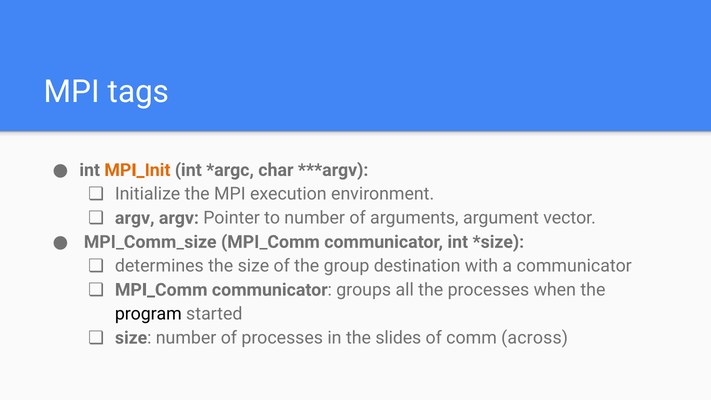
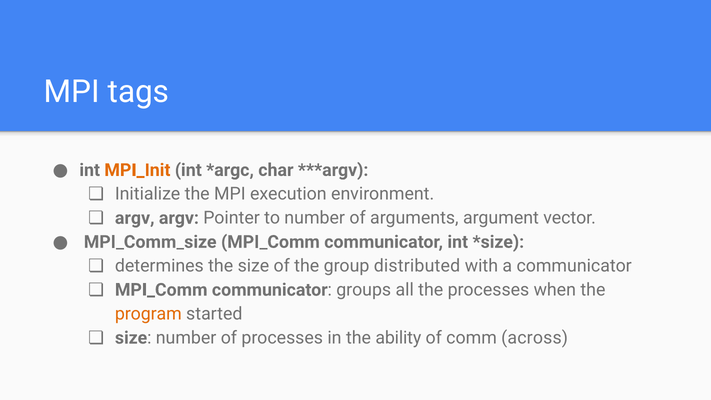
destination: destination -> distributed
program colour: black -> orange
slides: slides -> ability
